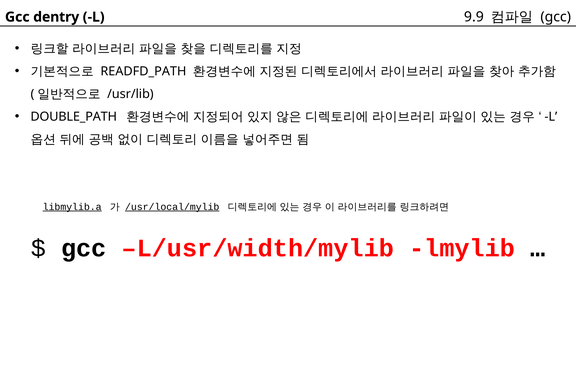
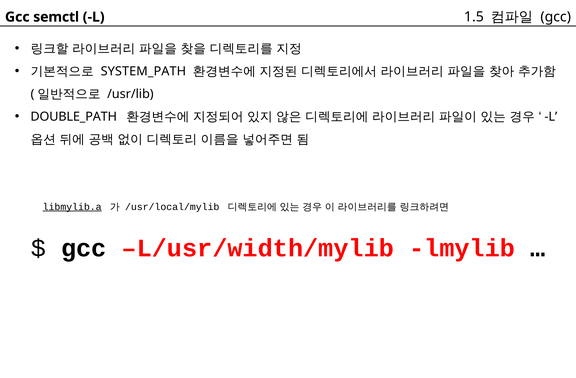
dentry: dentry -> semctl
9.9: 9.9 -> 1.5
READFD_PATH: READFD_PATH -> SYSTEM_PATH
/usr/local/mylib underline: present -> none
